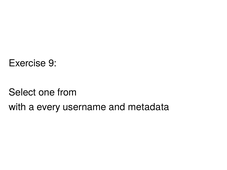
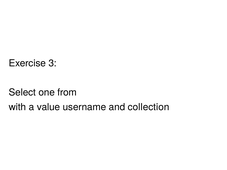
9: 9 -> 3
every: every -> value
metadata: metadata -> collection
